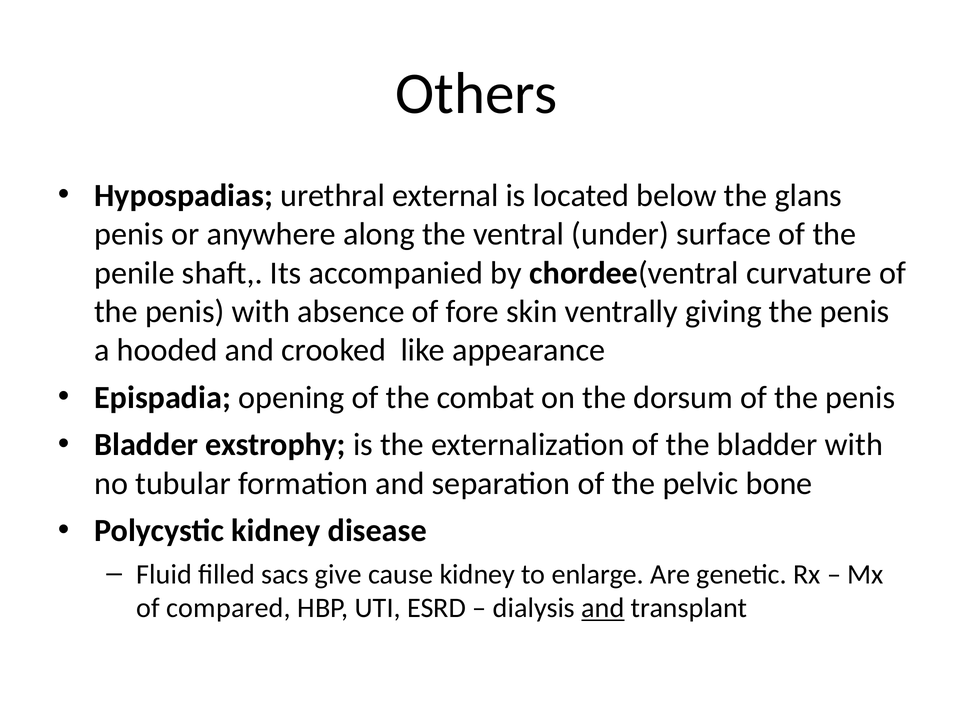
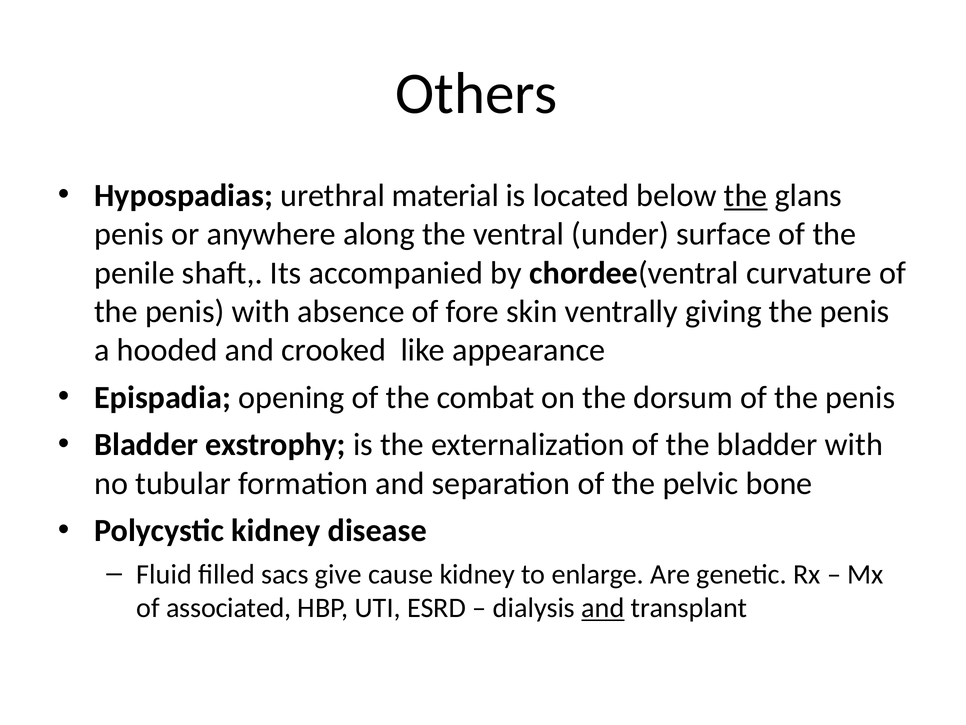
external: external -> material
the at (746, 195) underline: none -> present
compared: compared -> associated
